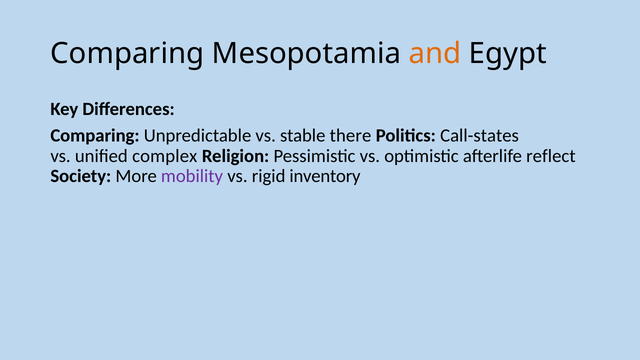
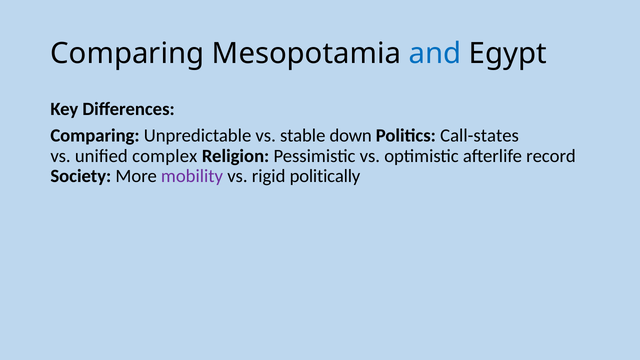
and colour: orange -> blue
there: there -> down
reflect: reflect -> record
inventory: inventory -> politically
